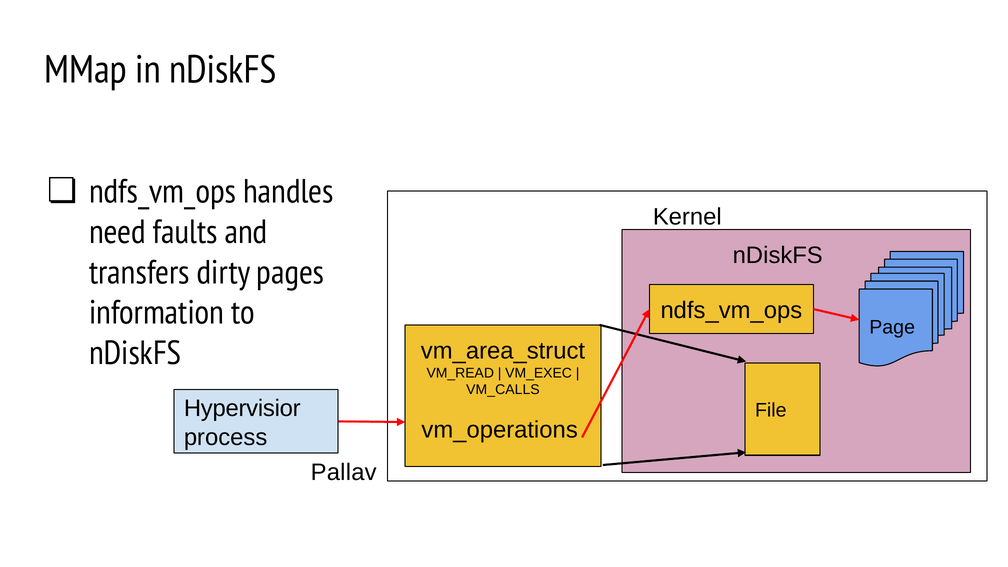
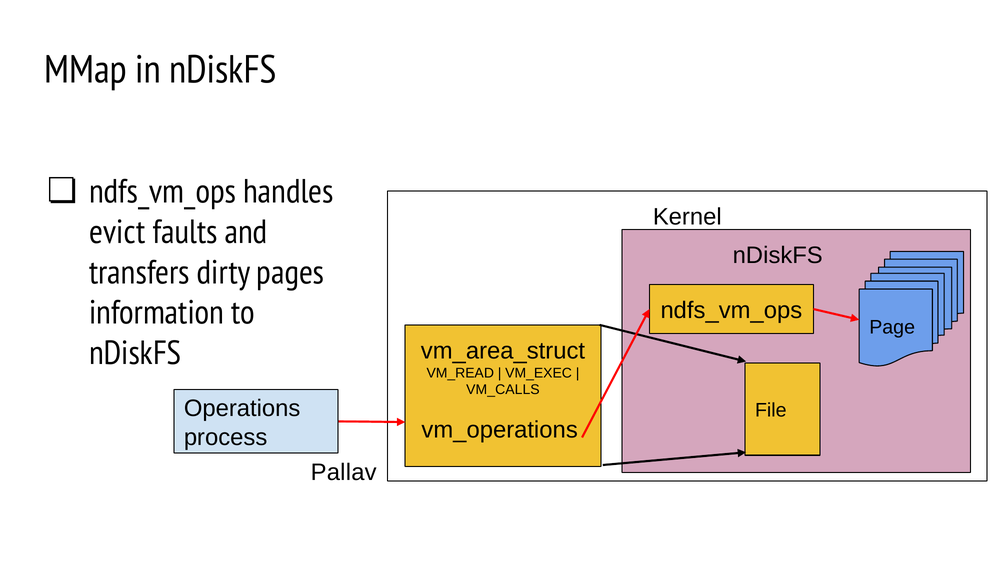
need: need -> evict
Hypervisior: Hypervisior -> Operations
